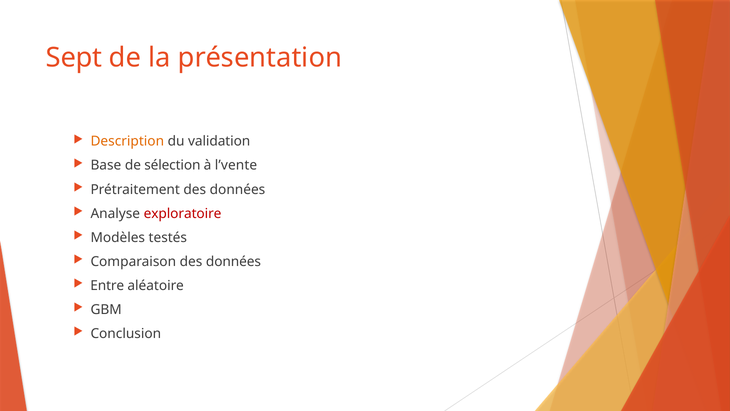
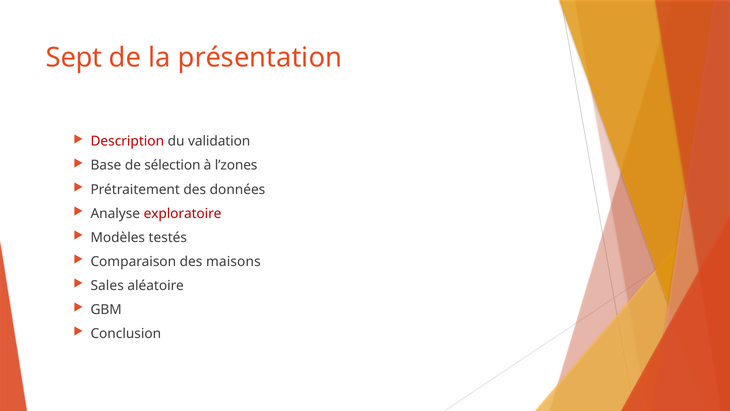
Description colour: orange -> red
l’vente: l’vente -> l’zones
Comparaison des données: données -> maisons
Entre: Entre -> Sales
